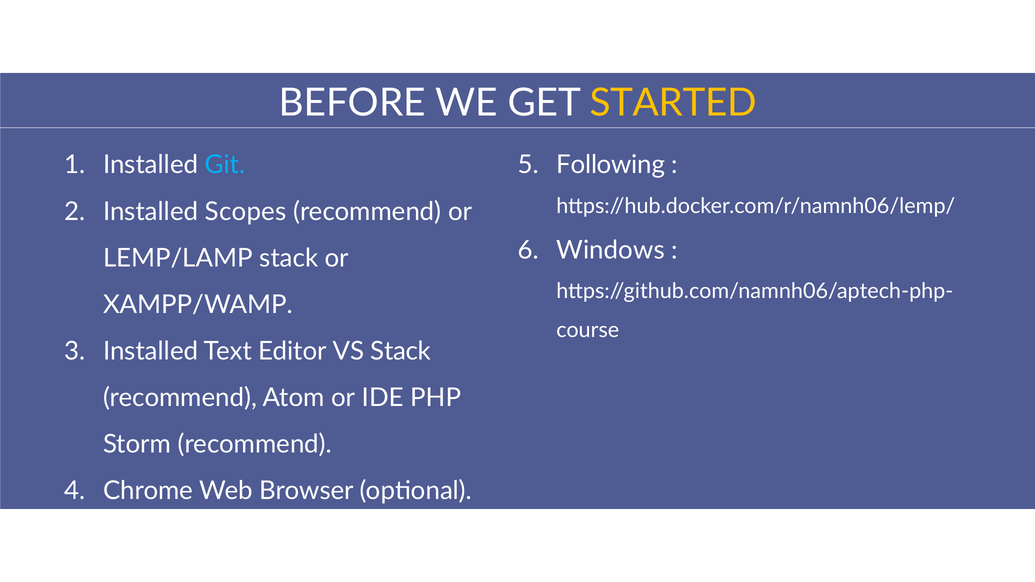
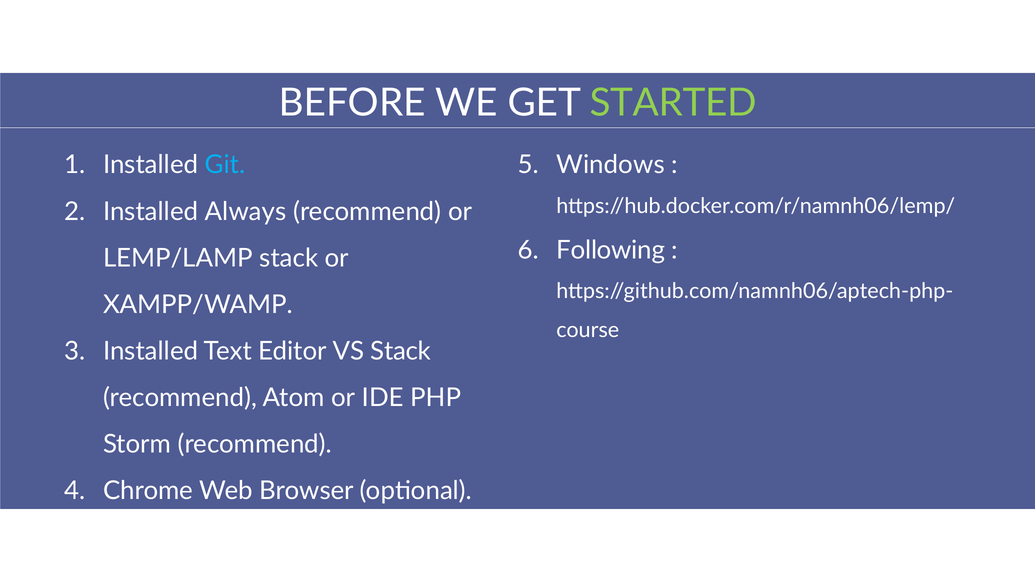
STARTED colour: yellow -> light green
Following: Following -> Windows
Scopes: Scopes -> Always
Windows: Windows -> Following
